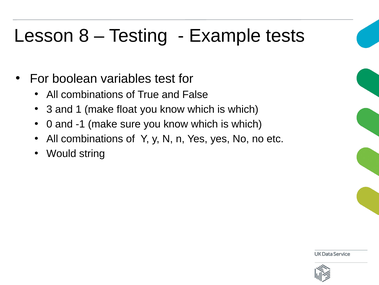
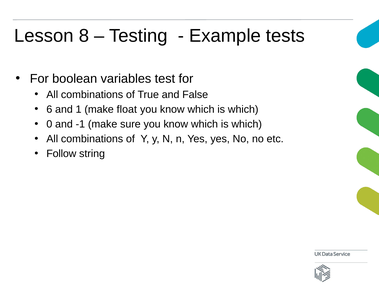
3: 3 -> 6
Would: Would -> Follow
